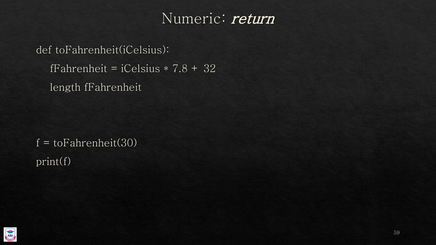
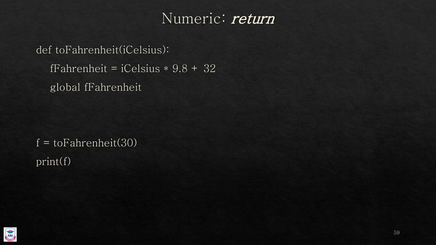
7.8: 7.8 -> 9.8
length: length -> global
